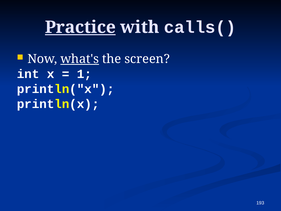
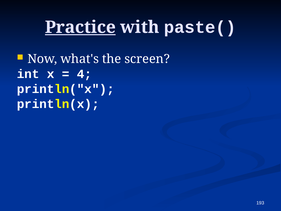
calls(: calls( -> paste(
what's underline: present -> none
1: 1 -> 4
